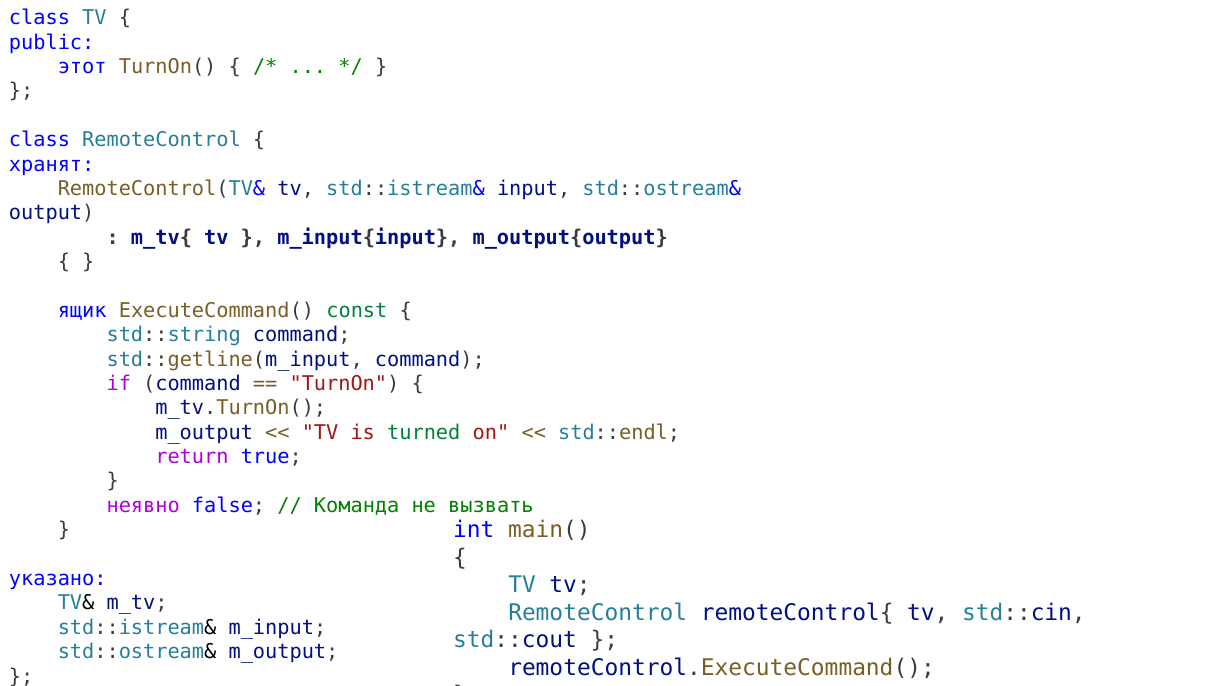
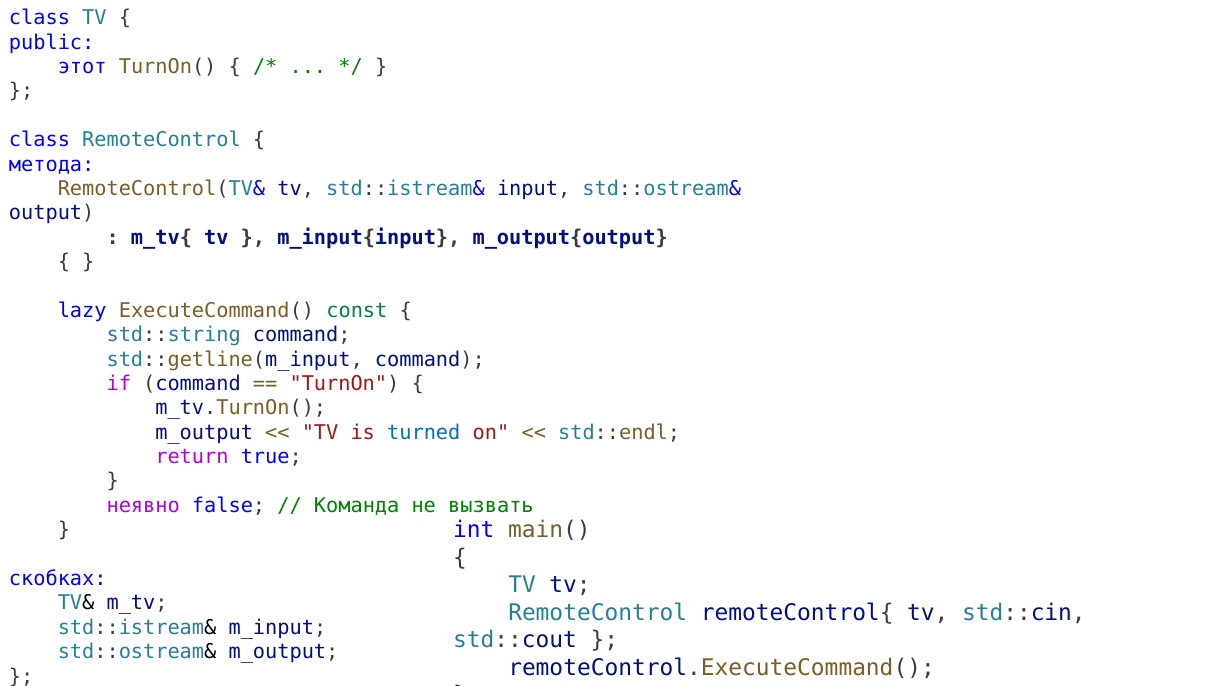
хранят: хранят -> метода
ящик: ящик -> lazy
turned colour: green -> blue
указано: указано -> скобках
